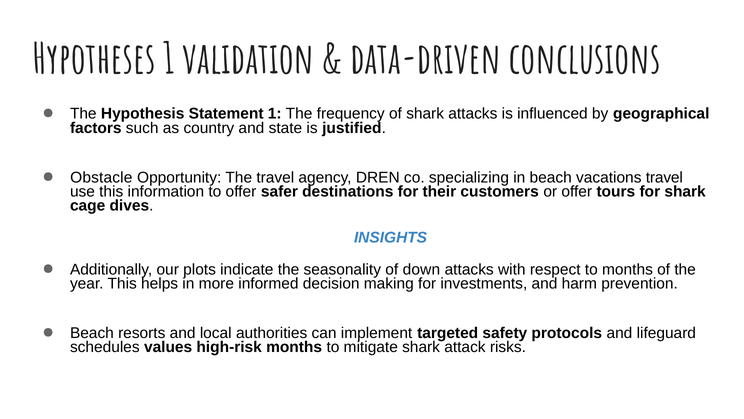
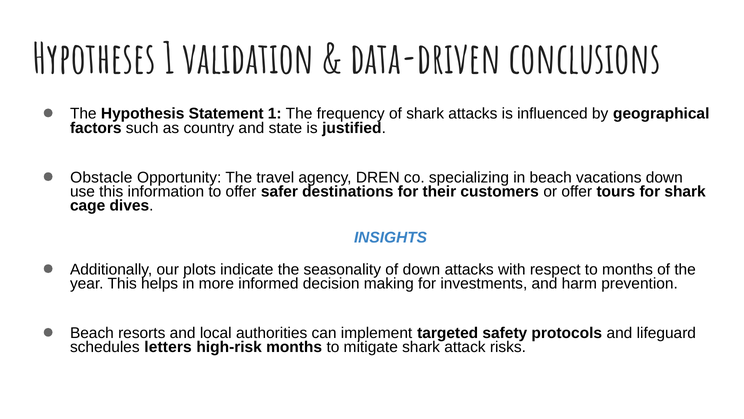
vacations travel: travel -> down
values: values -> letters
